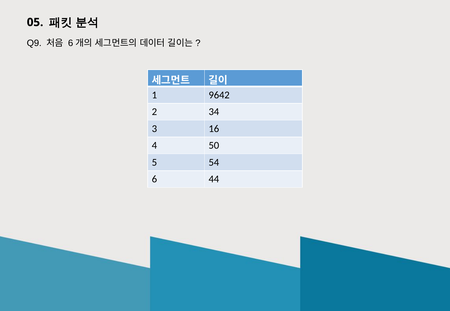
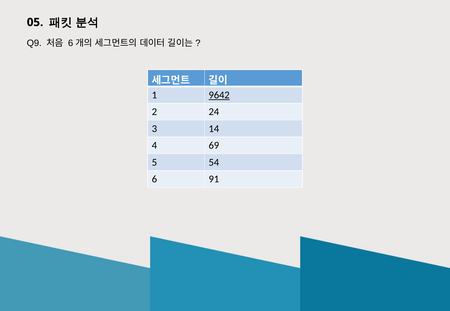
9642 underline: none -> present
34: 34 -> 24
16: 16 -> 14
50: 50 -> 69
44: 44 -> 91
